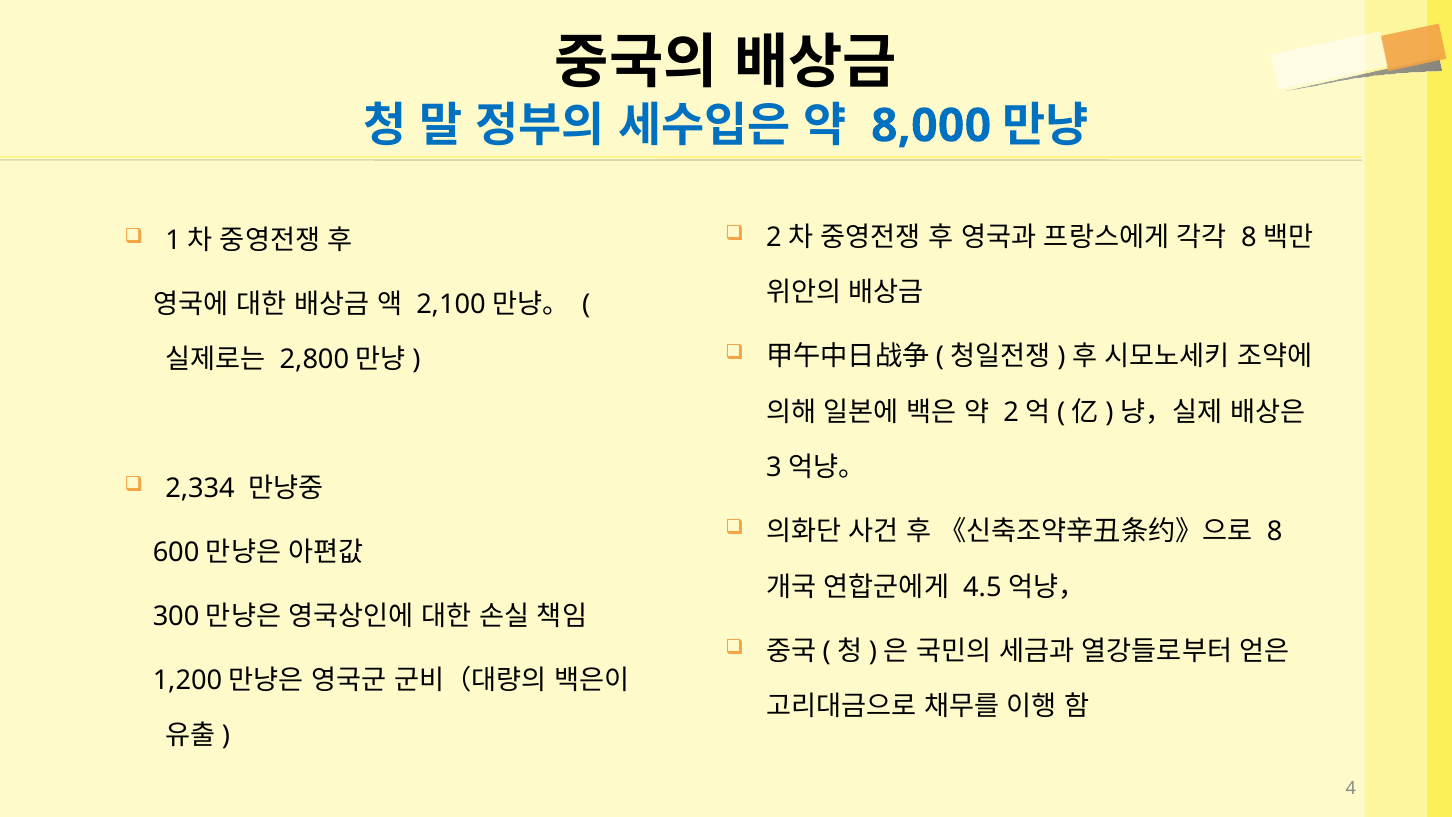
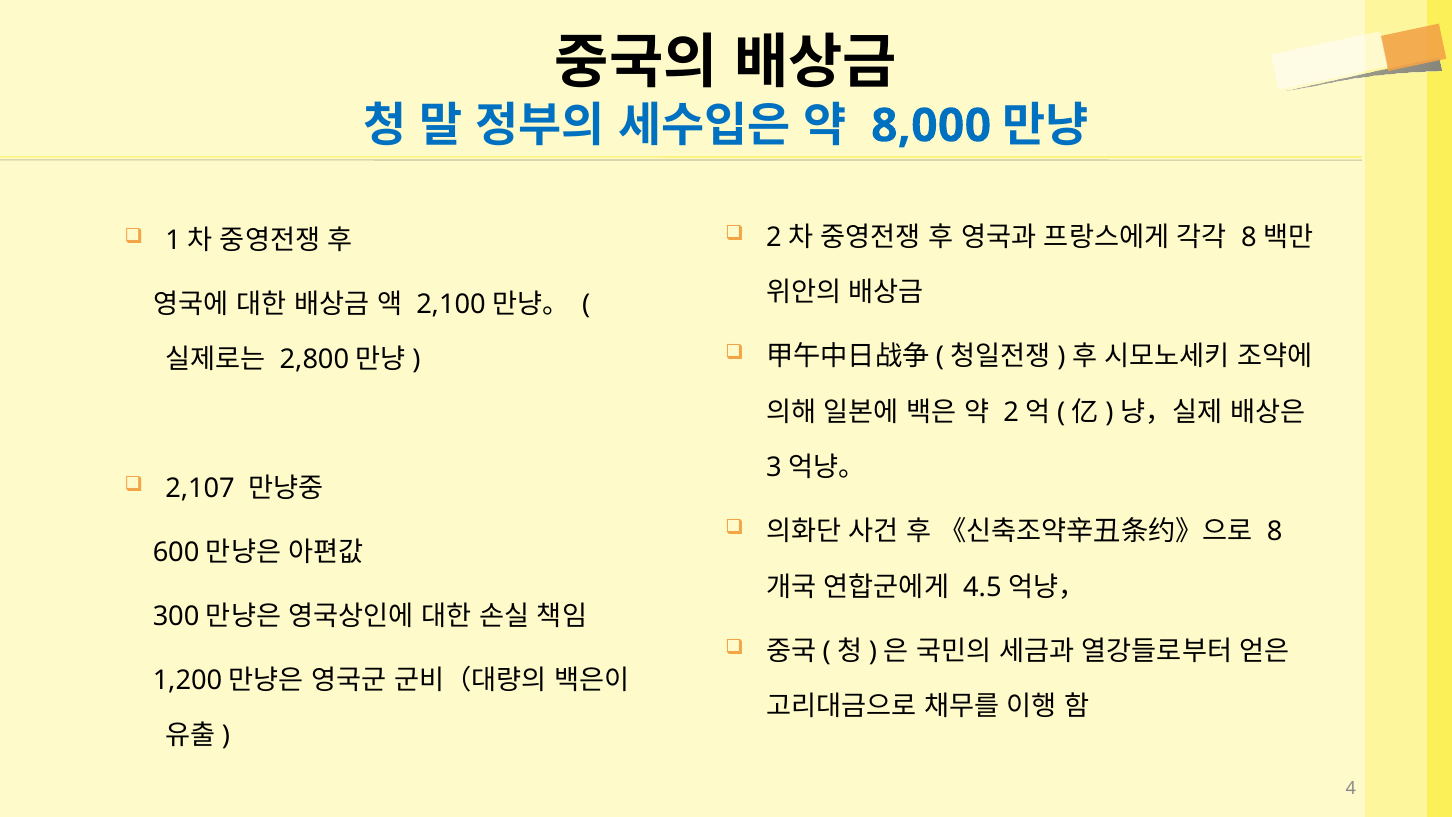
2,334: 2,334 -> 2,107
